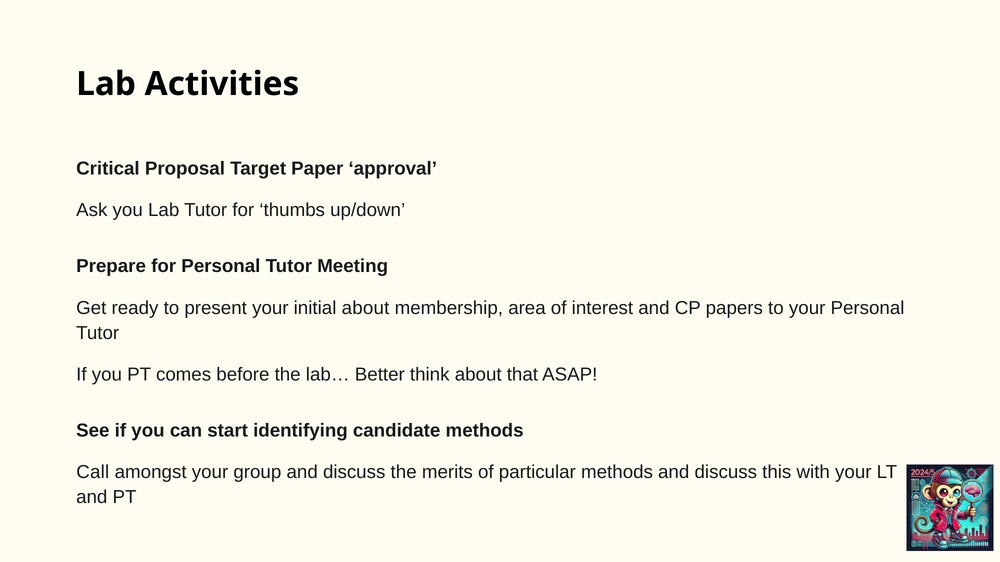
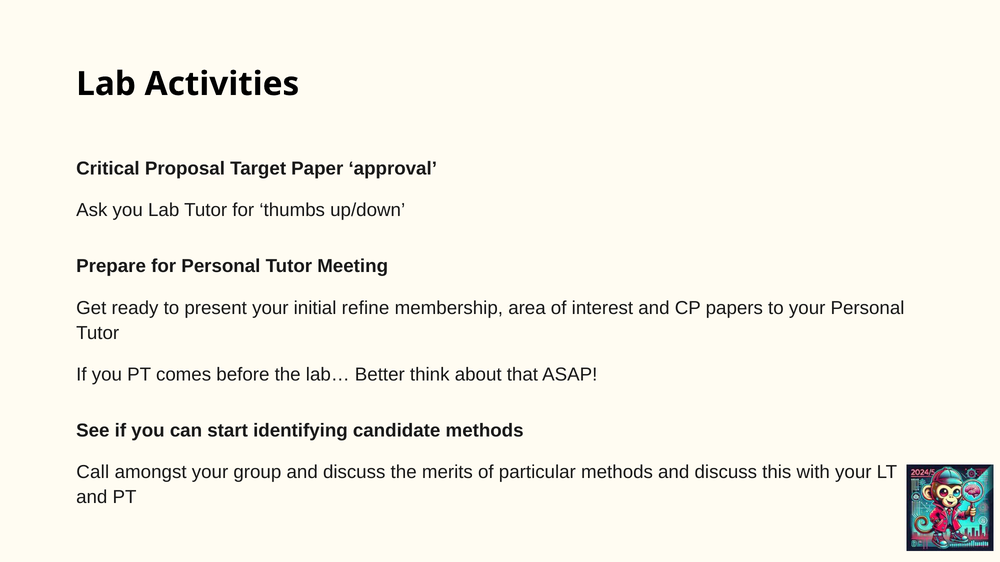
initial about: about -> refine
